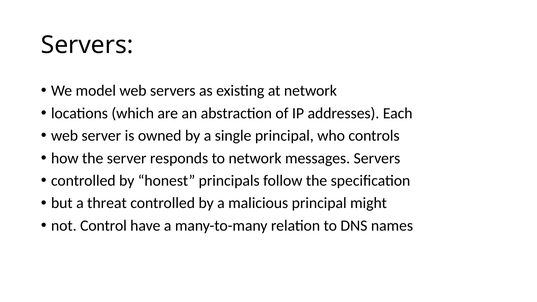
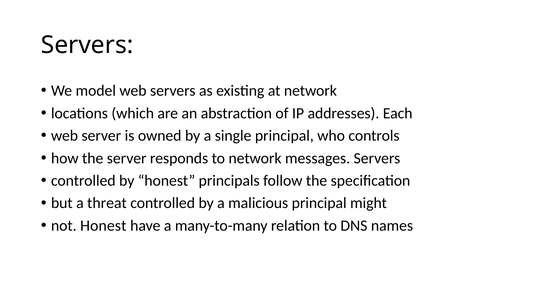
not Control: Control -> Honest
